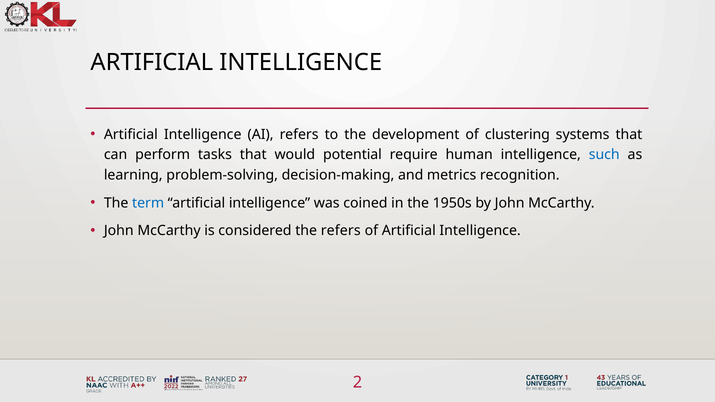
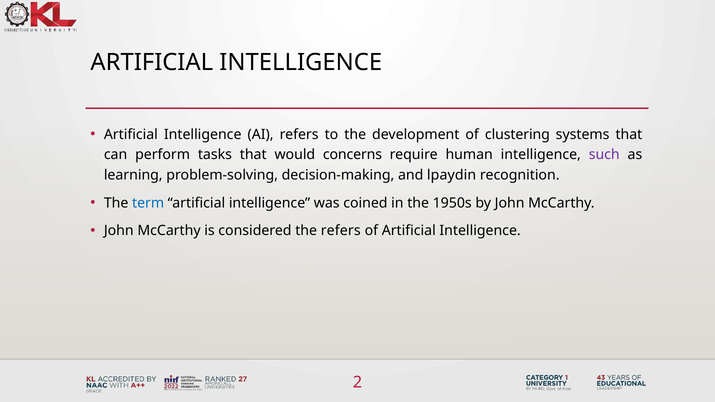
potential: potential -> concerns
such colour: blue -> purple
metrics: metrics -> lpaydin
